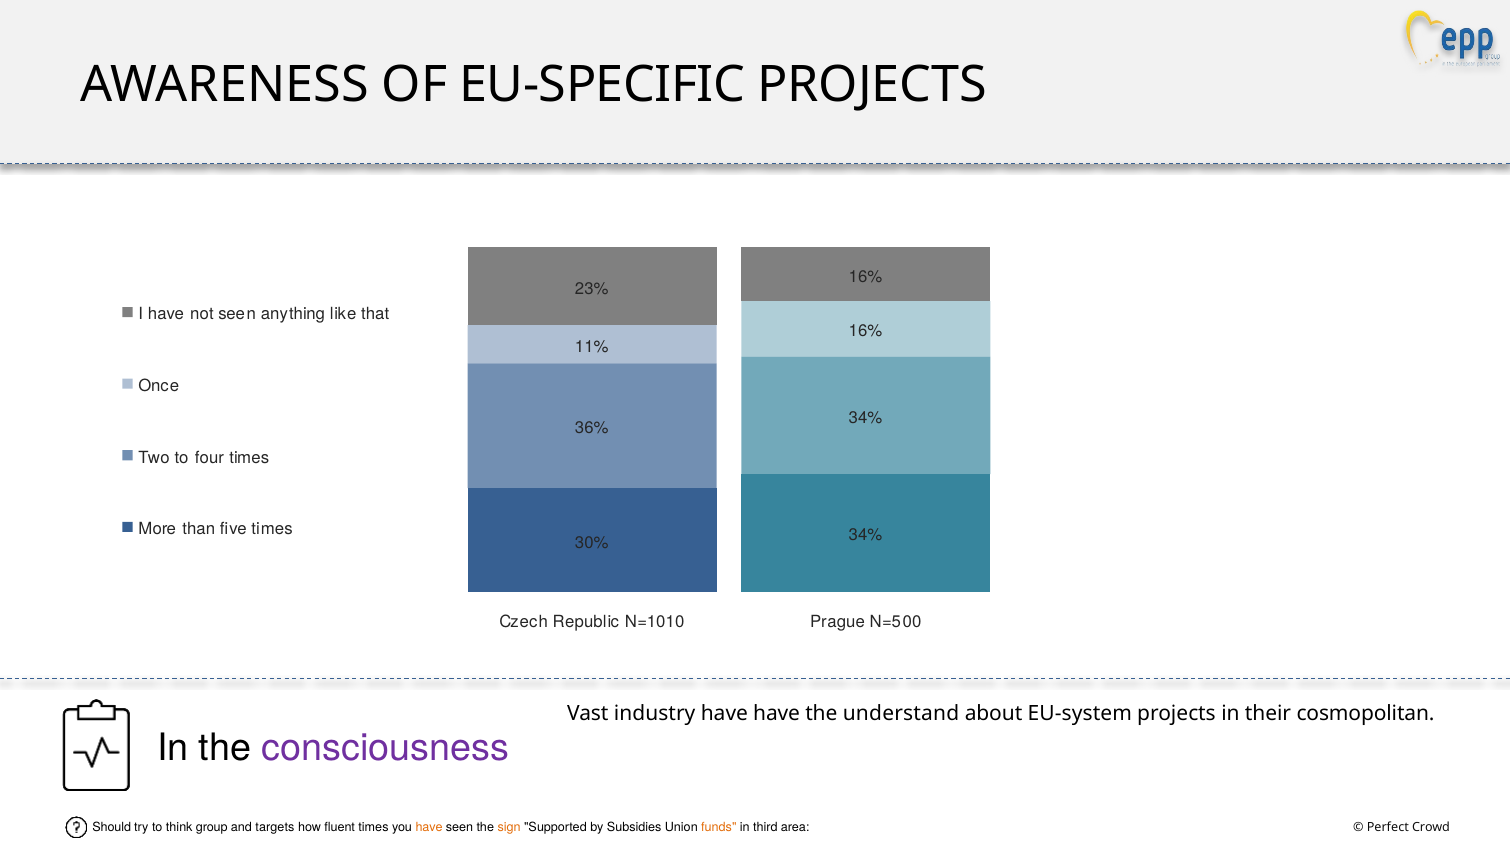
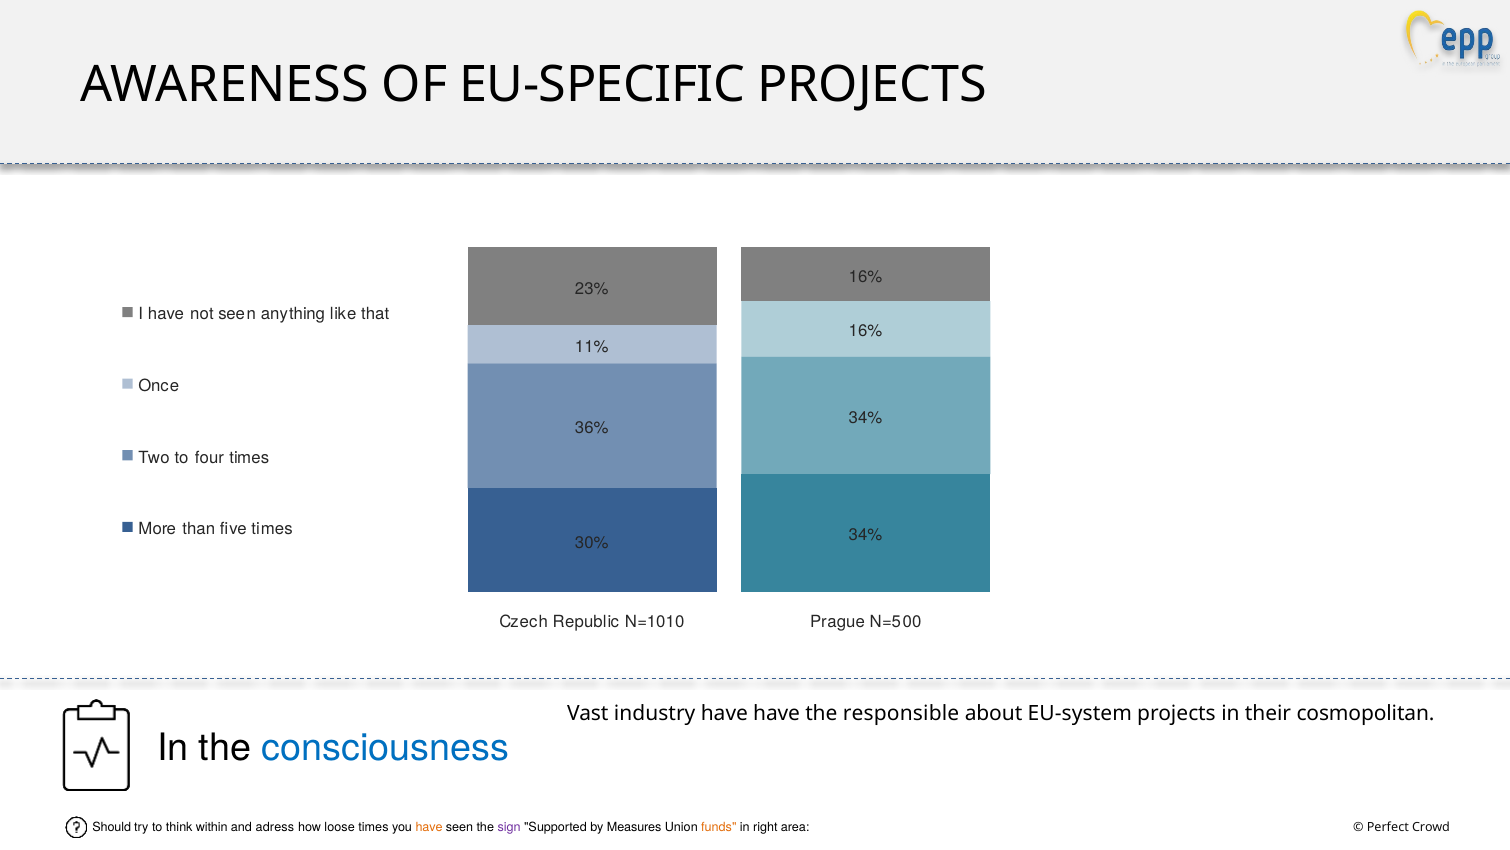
understand: understand -> responsible
consciousness colour: purple -> blue
group: group -> within
targets: targets -> adress
fluent: fluent -> loose
sign colour: orange -> purple
Subsidies: Subsidies -> Measures
third: third -> right
